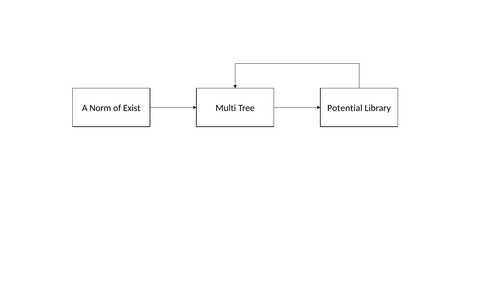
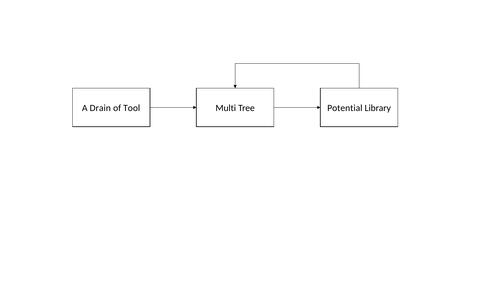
Norm: Norm -> Drain
Exist: Exist -> Tool
